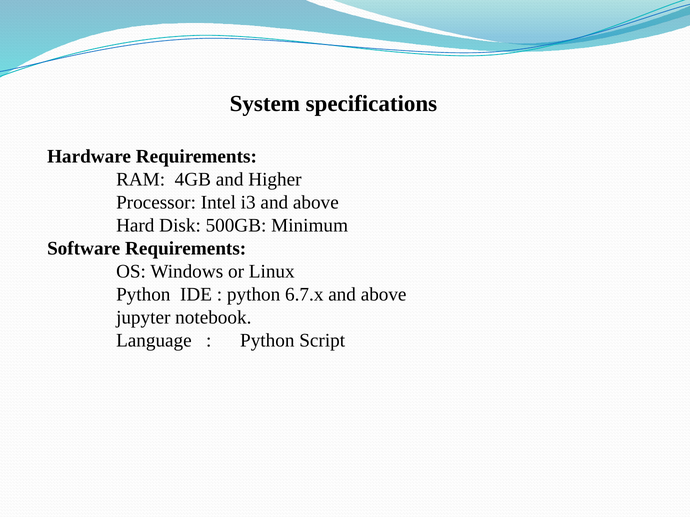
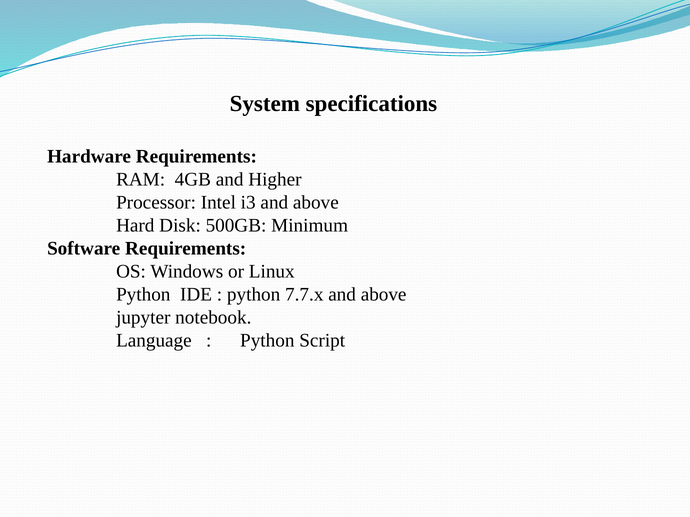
6.7.x: 6.7.x -> 7.7.x
